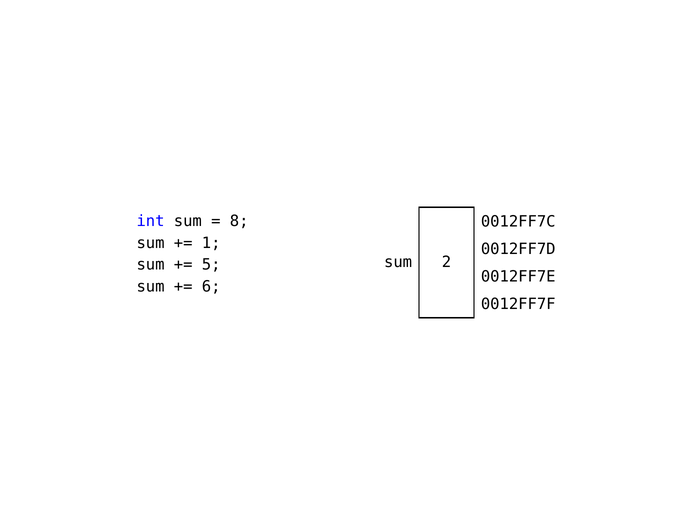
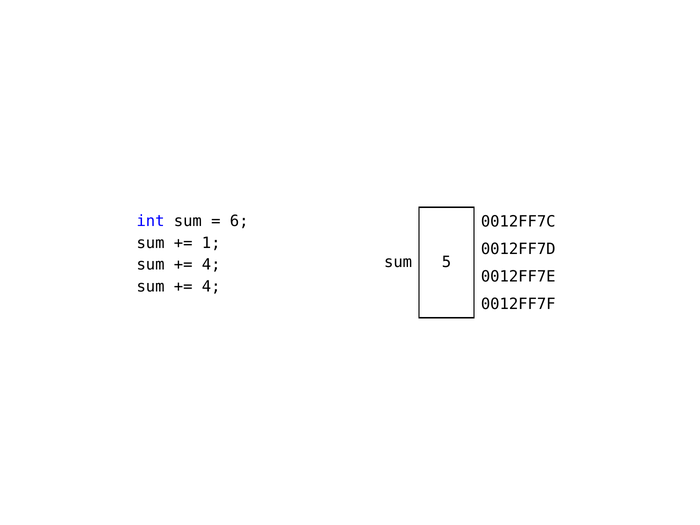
8: 8 -> 6
2: 2 -> 5
5 at (211, 265): 5 -> 4
6 at (211, 287): 6 -> 4
